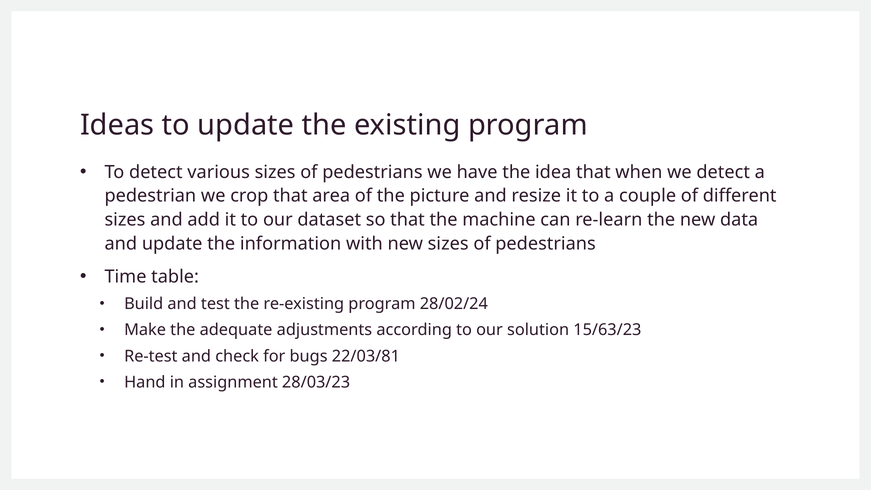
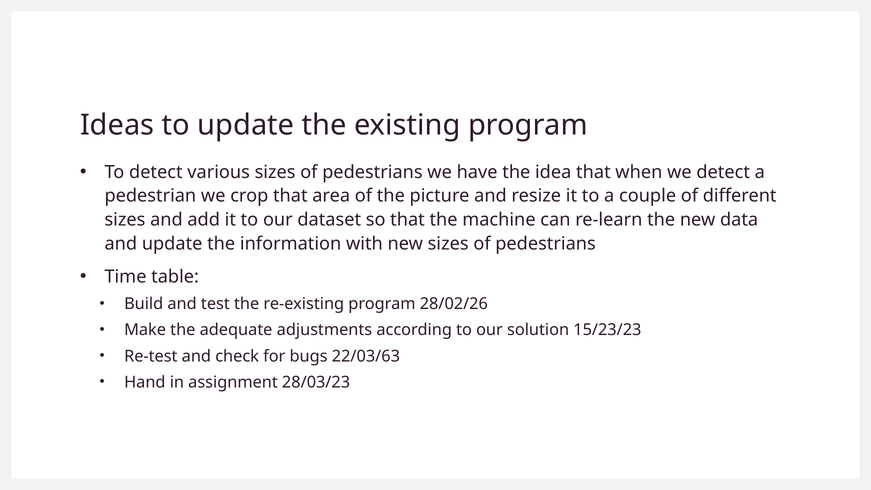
28/02/24: 28/02/24 -> 28/02/26
15/63/23: 15/63/23 -> 15/23/23
22/03/81: 22/03/81 -> 22/03/63
